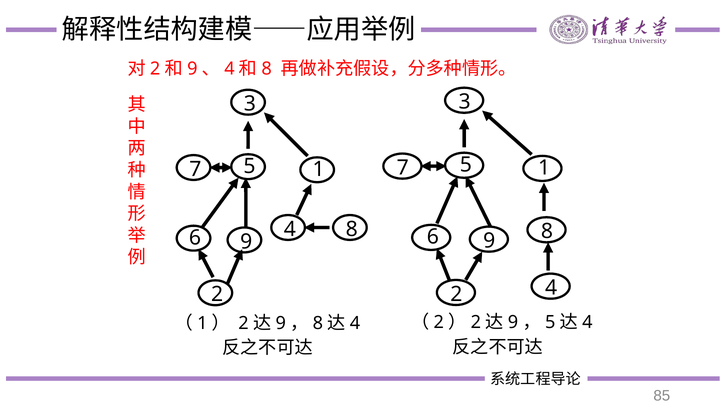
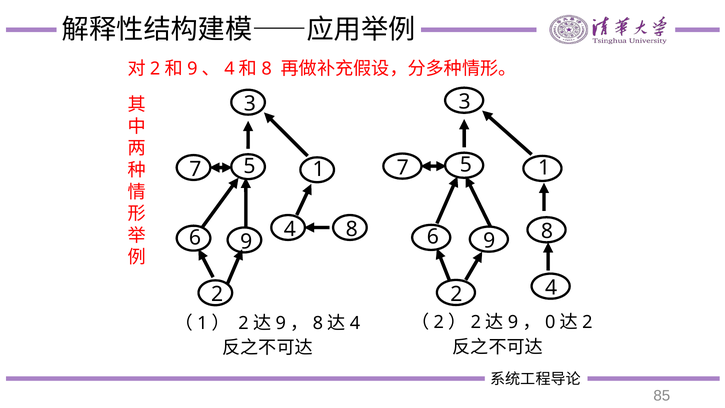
5 at (550, 322): 5 -> 0
4 at (587, 322): 4 -> 2
